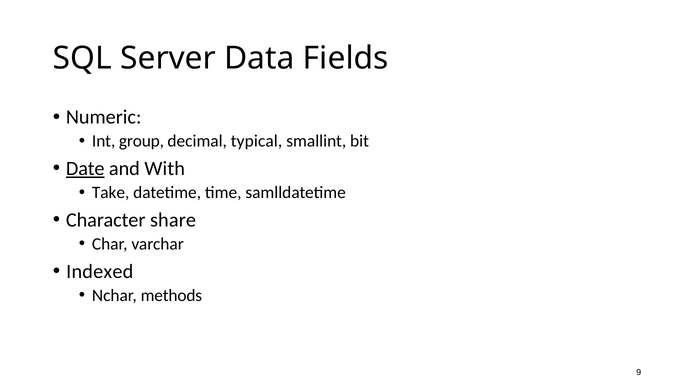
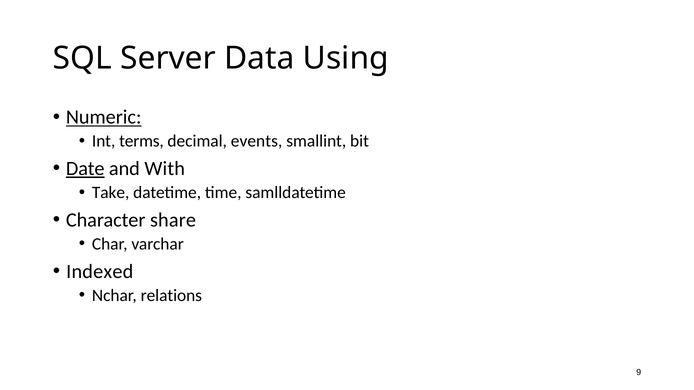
Fields: Fields -> Using
Numeric underline: none -> present
group: group -> terms
typical: typical -> events
methods: methods -> relations
